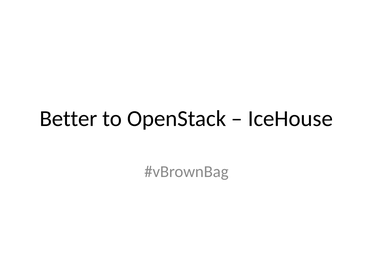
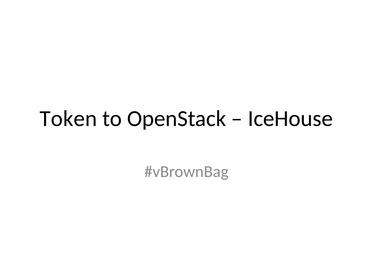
Better: Better -> Token
